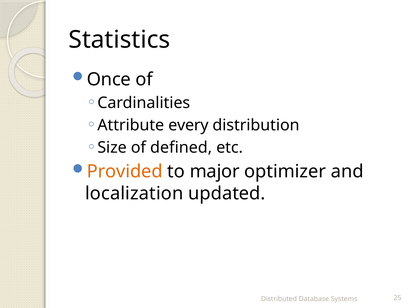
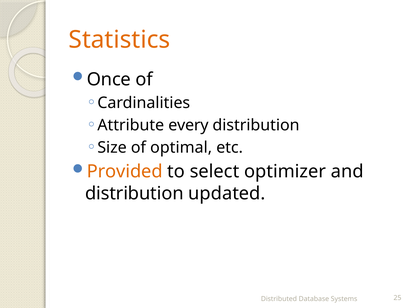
Statistics colour: black -> orange
defined: defined -> optimal
major: major -> select
localization at (134, 194): localization -> distribution
